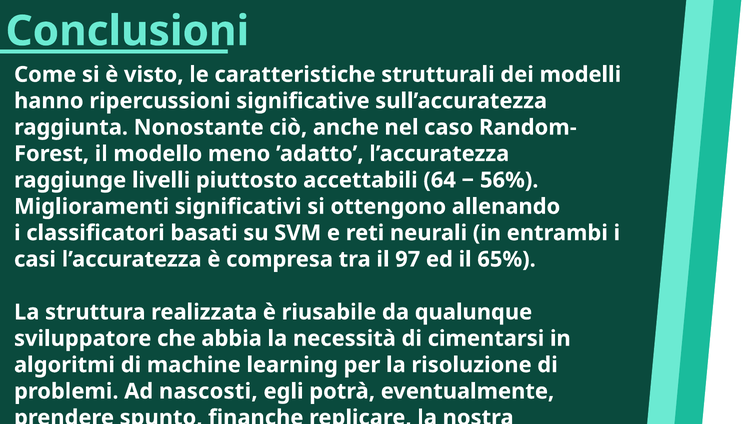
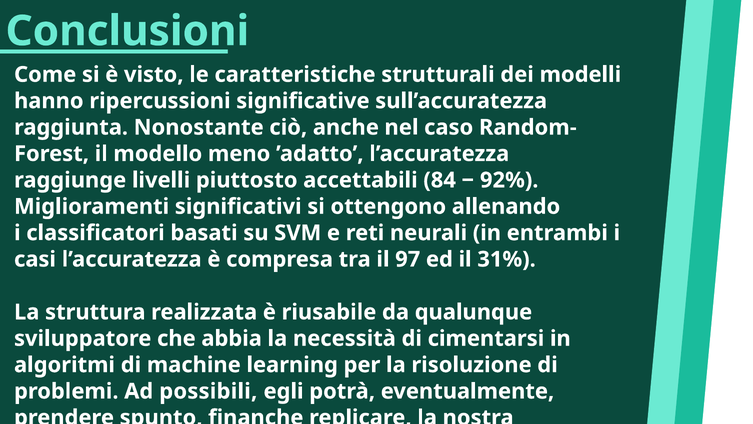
64: 64 -> 84
56%: 56% -> 92%
65%: 65% -> 31%
nascosti: nascosti -> possibili
